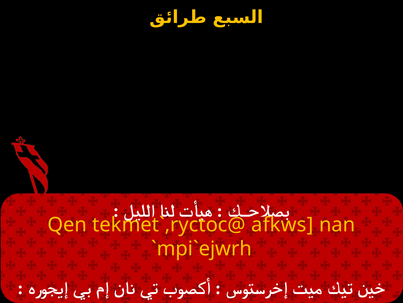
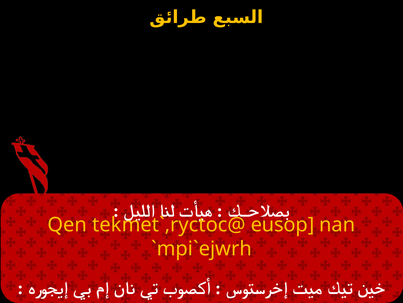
afkws: afkws -> eusop
